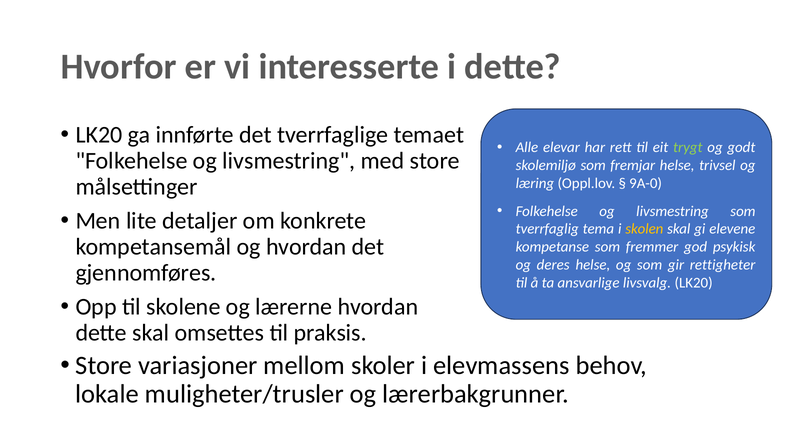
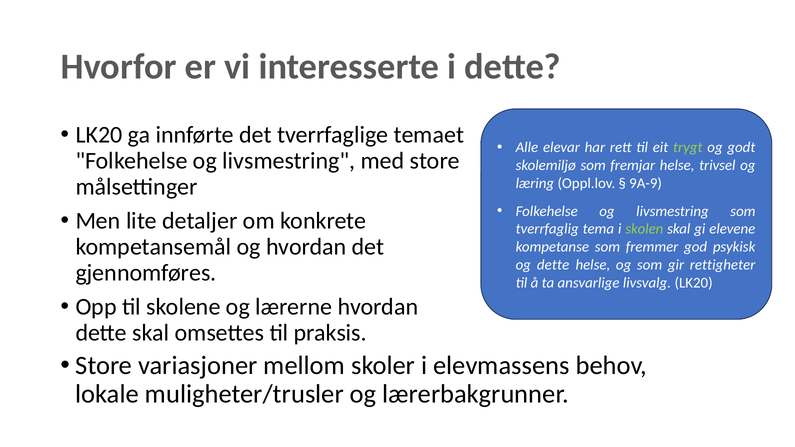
9A-0: 9A-0 -> 9A-9
skolen colour: yellow -> light green
og deres: deres -> dette
